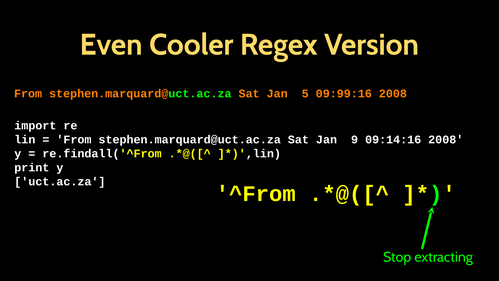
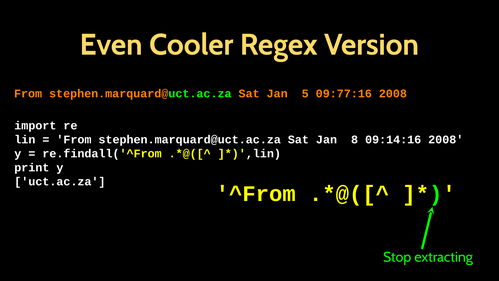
09:99:16: 09:99:16 -> 09:77:16
9: 9 -> 8
